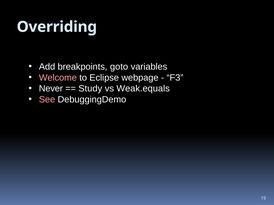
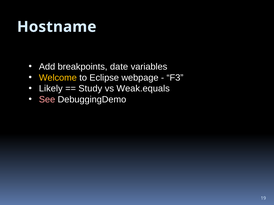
Overriding: Overriding -> Hostname
goto: goto -> date
Welcome colour: pink -> yellow
Never: Never -> Likely
